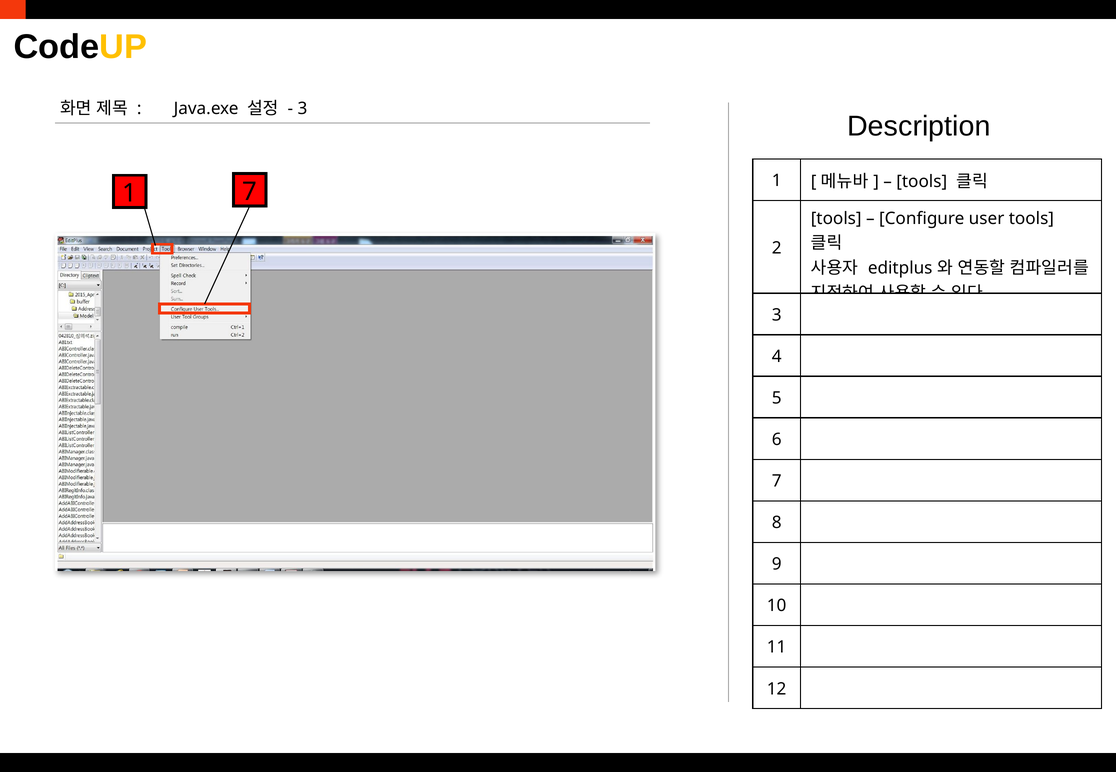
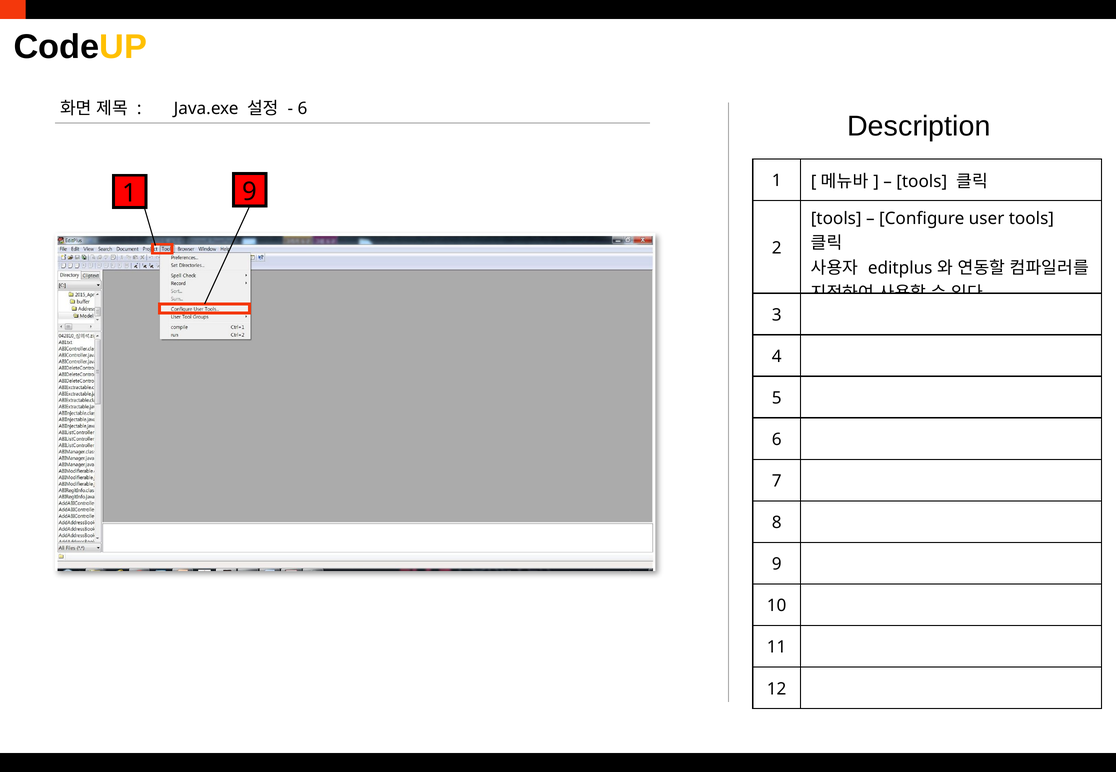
3 at (302, 109): 3 -> 6
1 7: 7 -> 9
